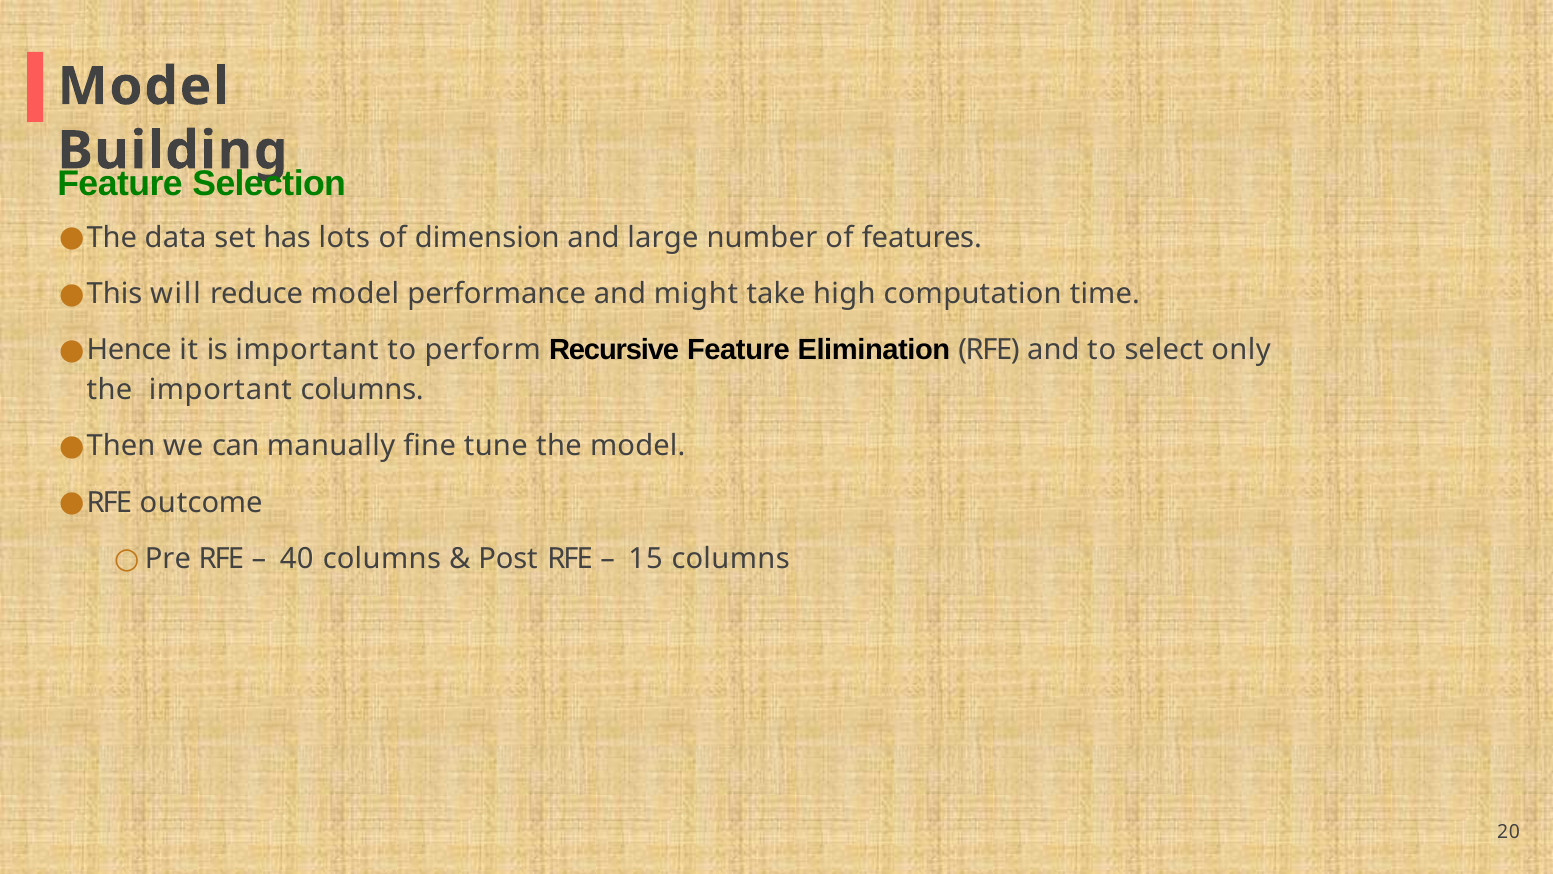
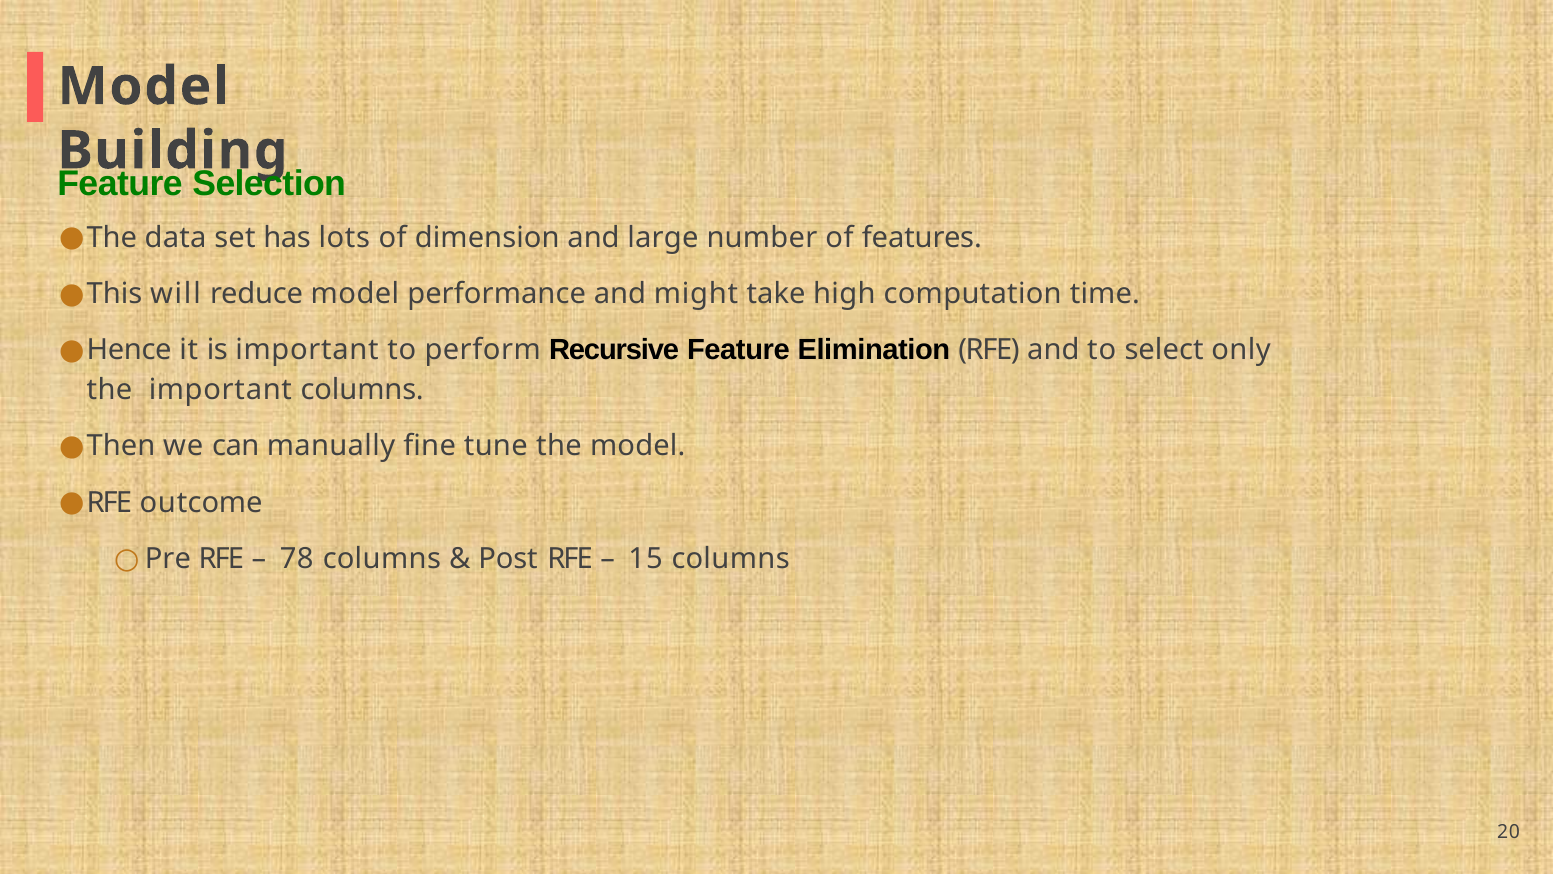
40: 40 -> 78
